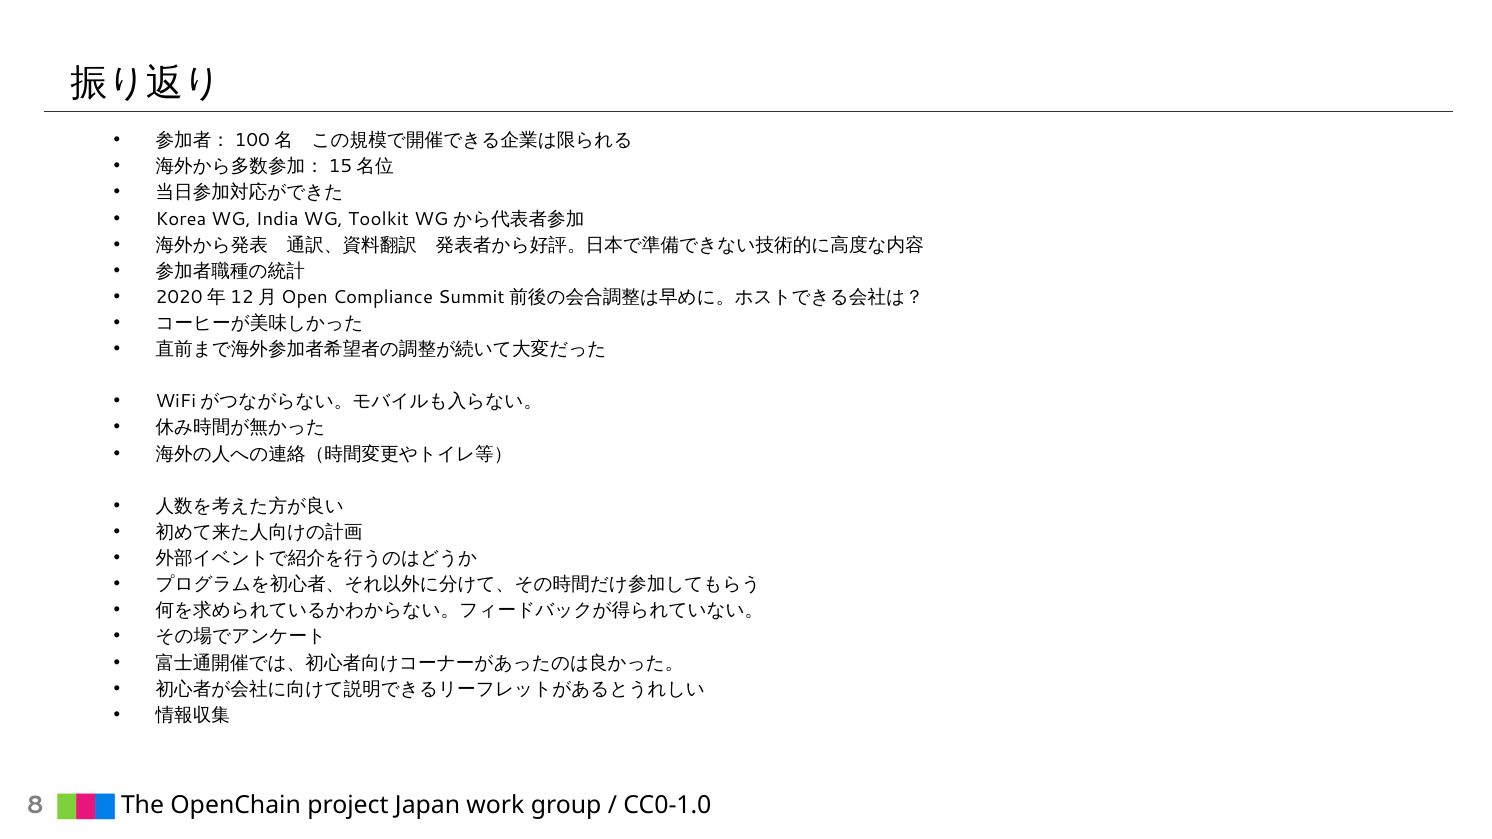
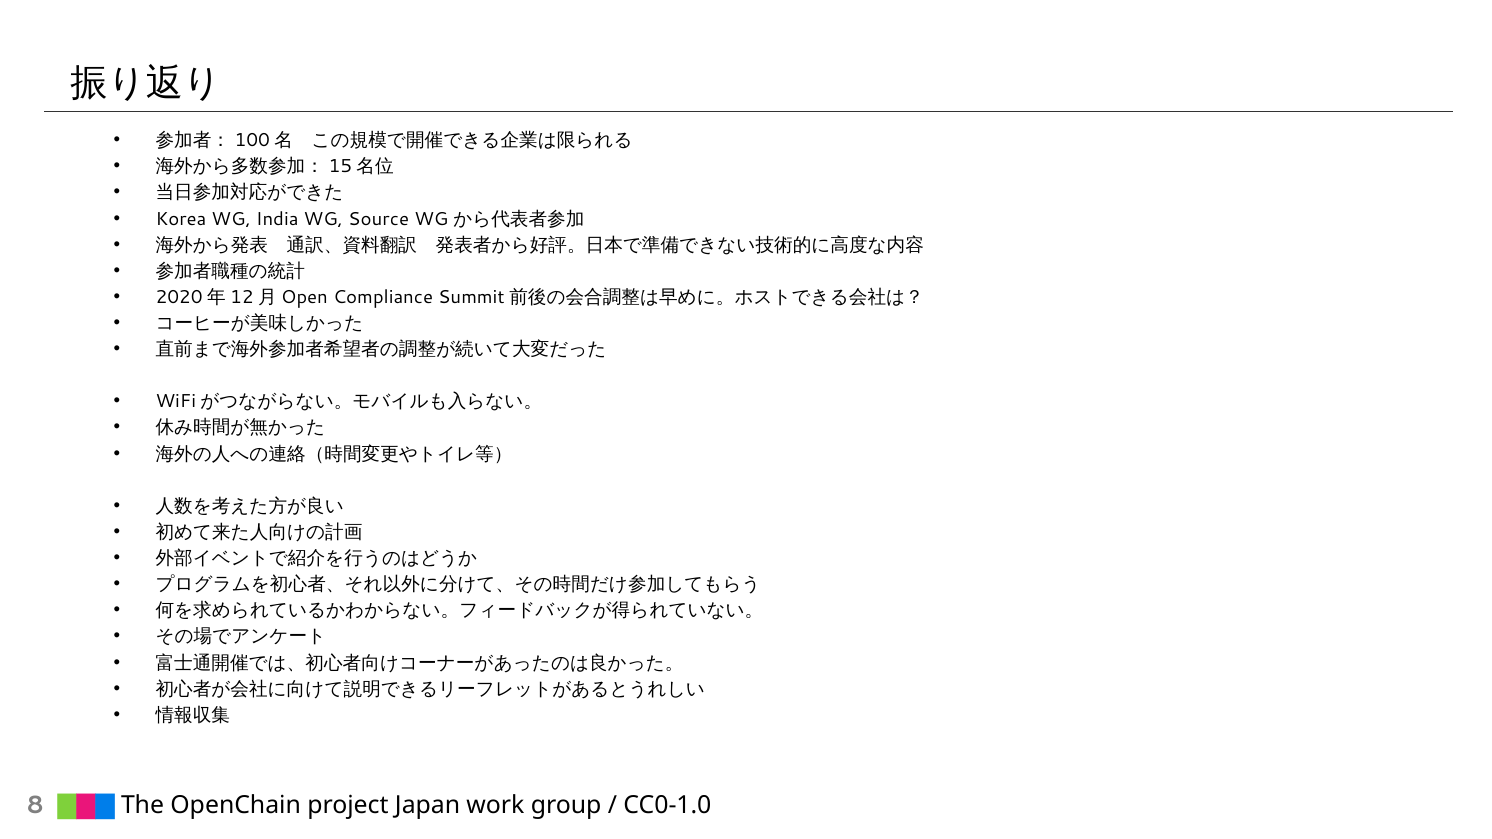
Toolkit: Toolkit -> Source
